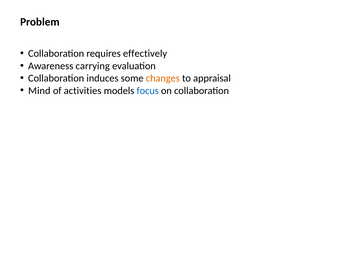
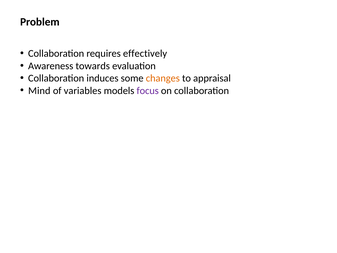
carrying: carrying -> towards
activities: activities -> variables
focus colour: blue -> purple
